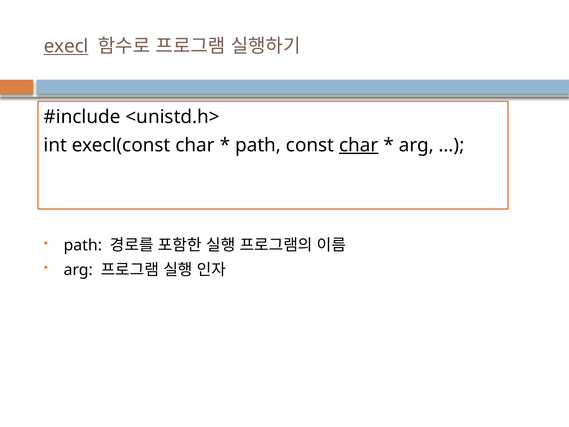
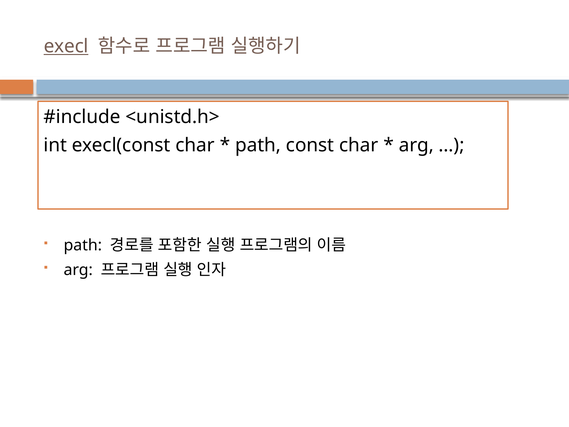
char at (359, 145) underline: present -> none
